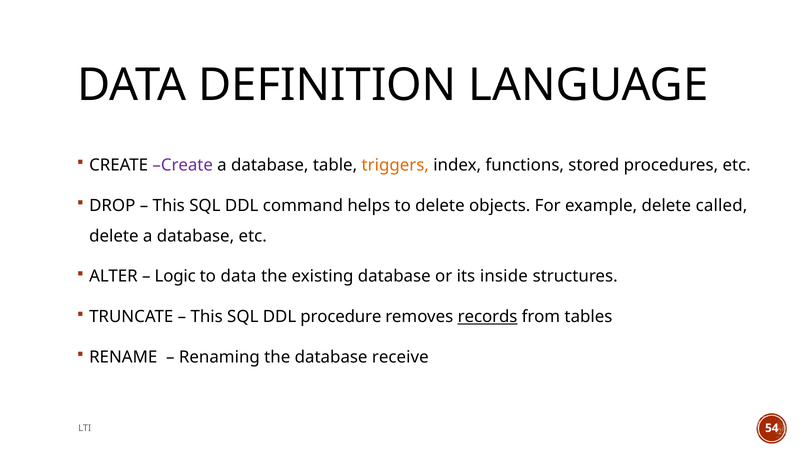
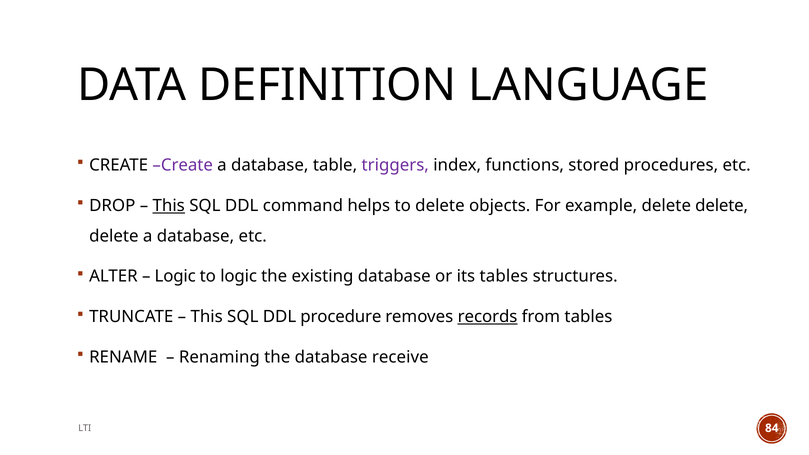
triggers colour: orange -> purple
This at (169, 206) underline: none -> present
example delete called: called -> delete
to data: data -> logic
its inside: inside -> tables
54: 54 -> 84
